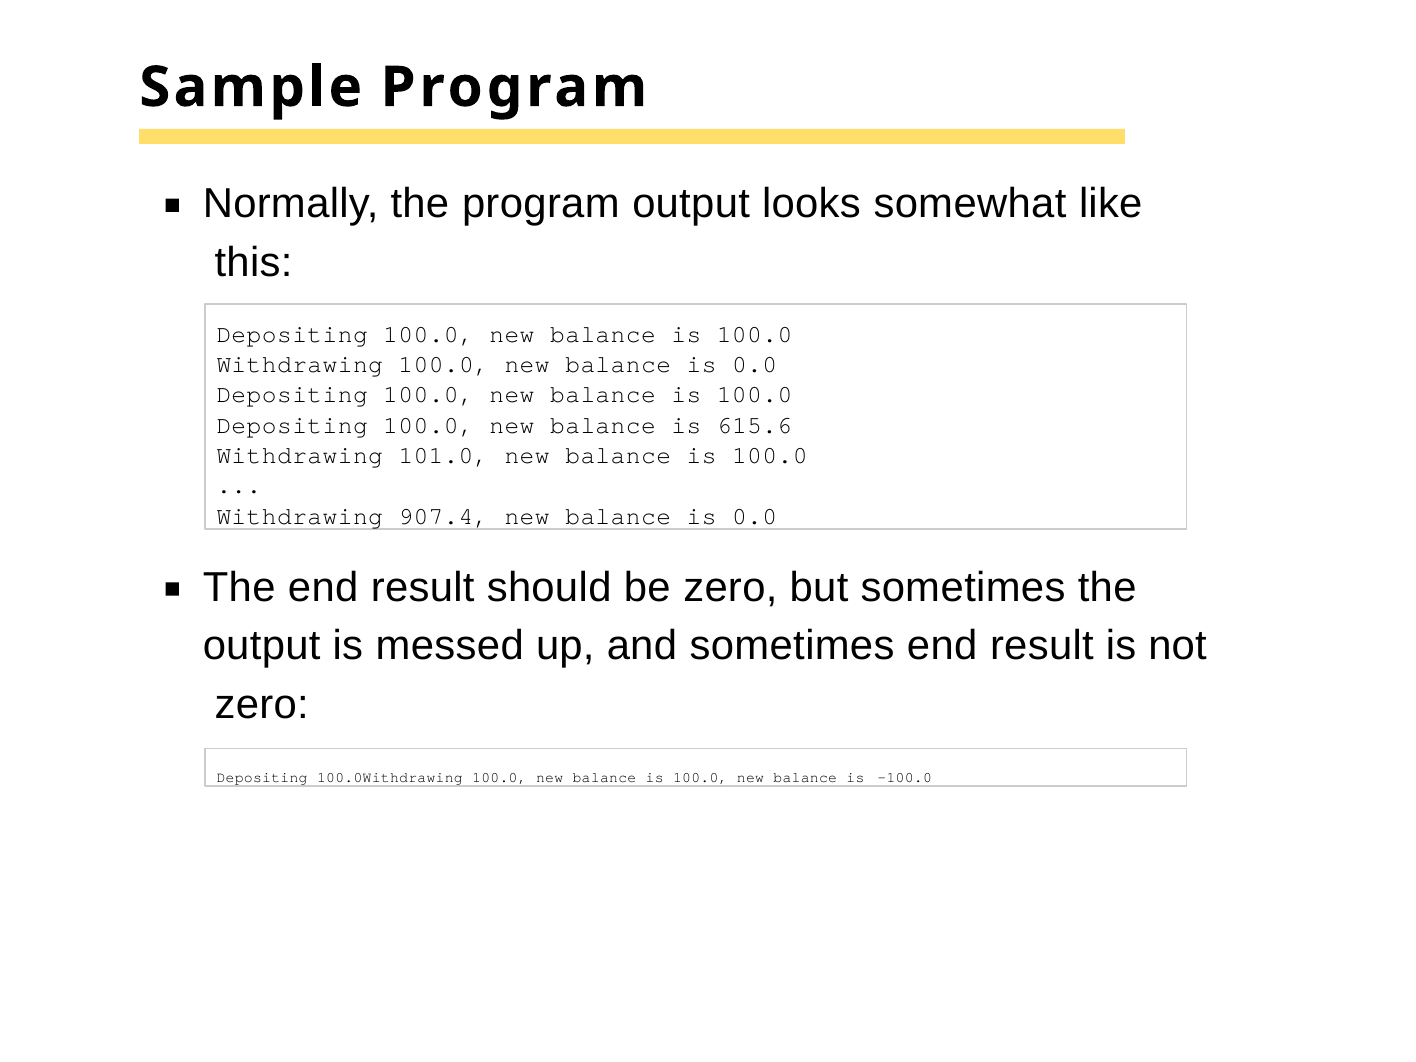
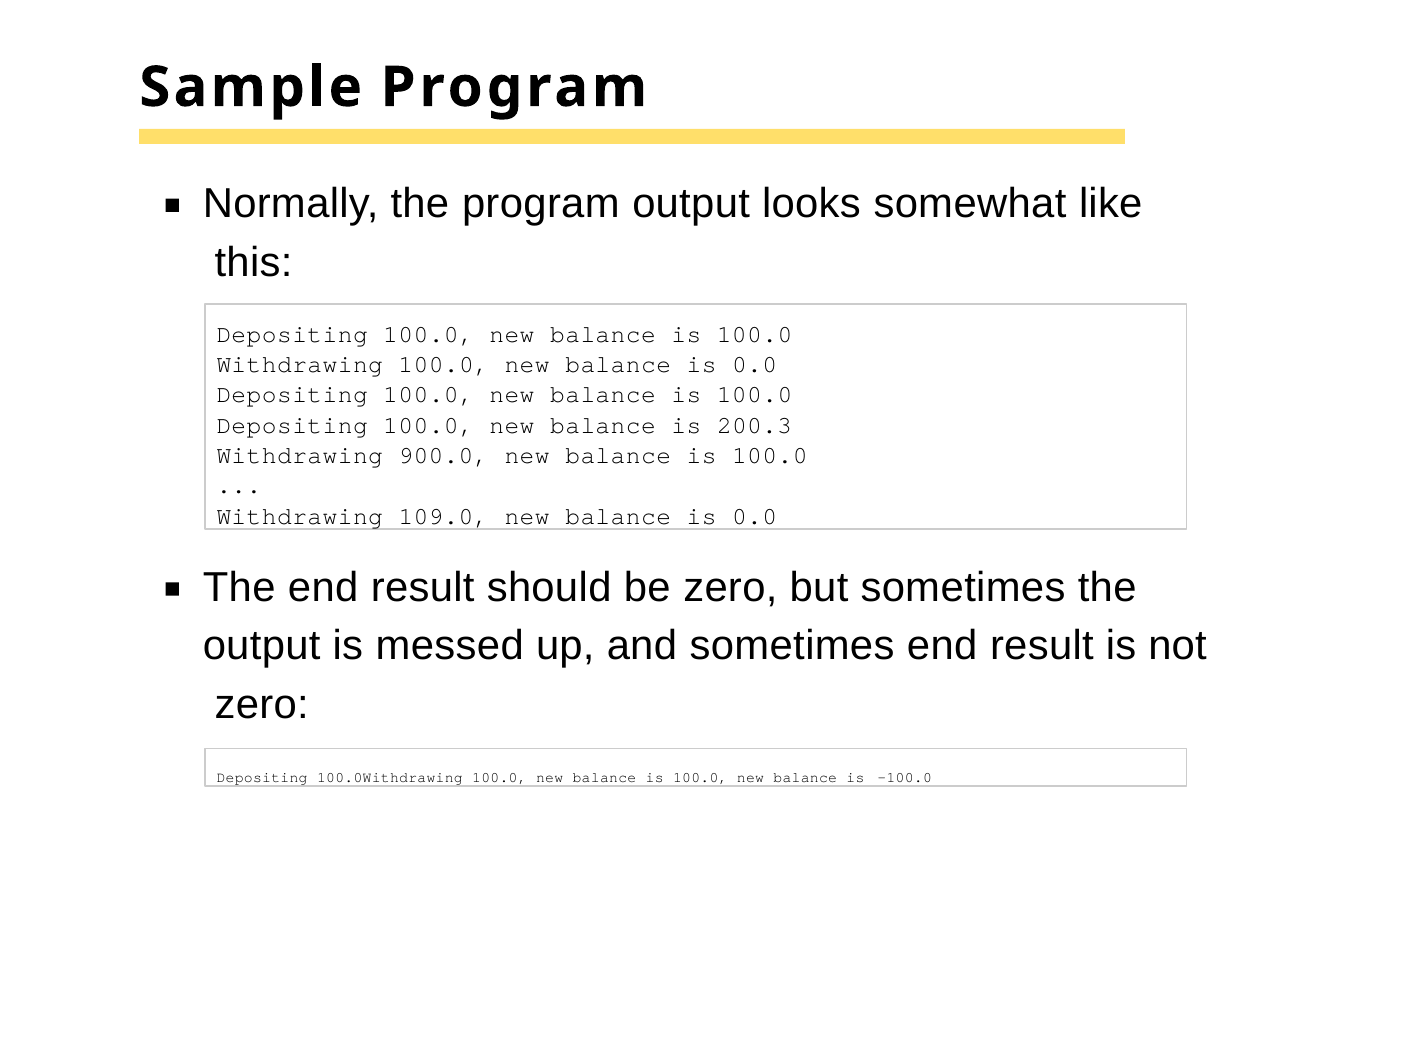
615.6: 615.6 -> 200.3
101.0: 101.0 -> 900.0
907.4: 907.4 -> 109.0
